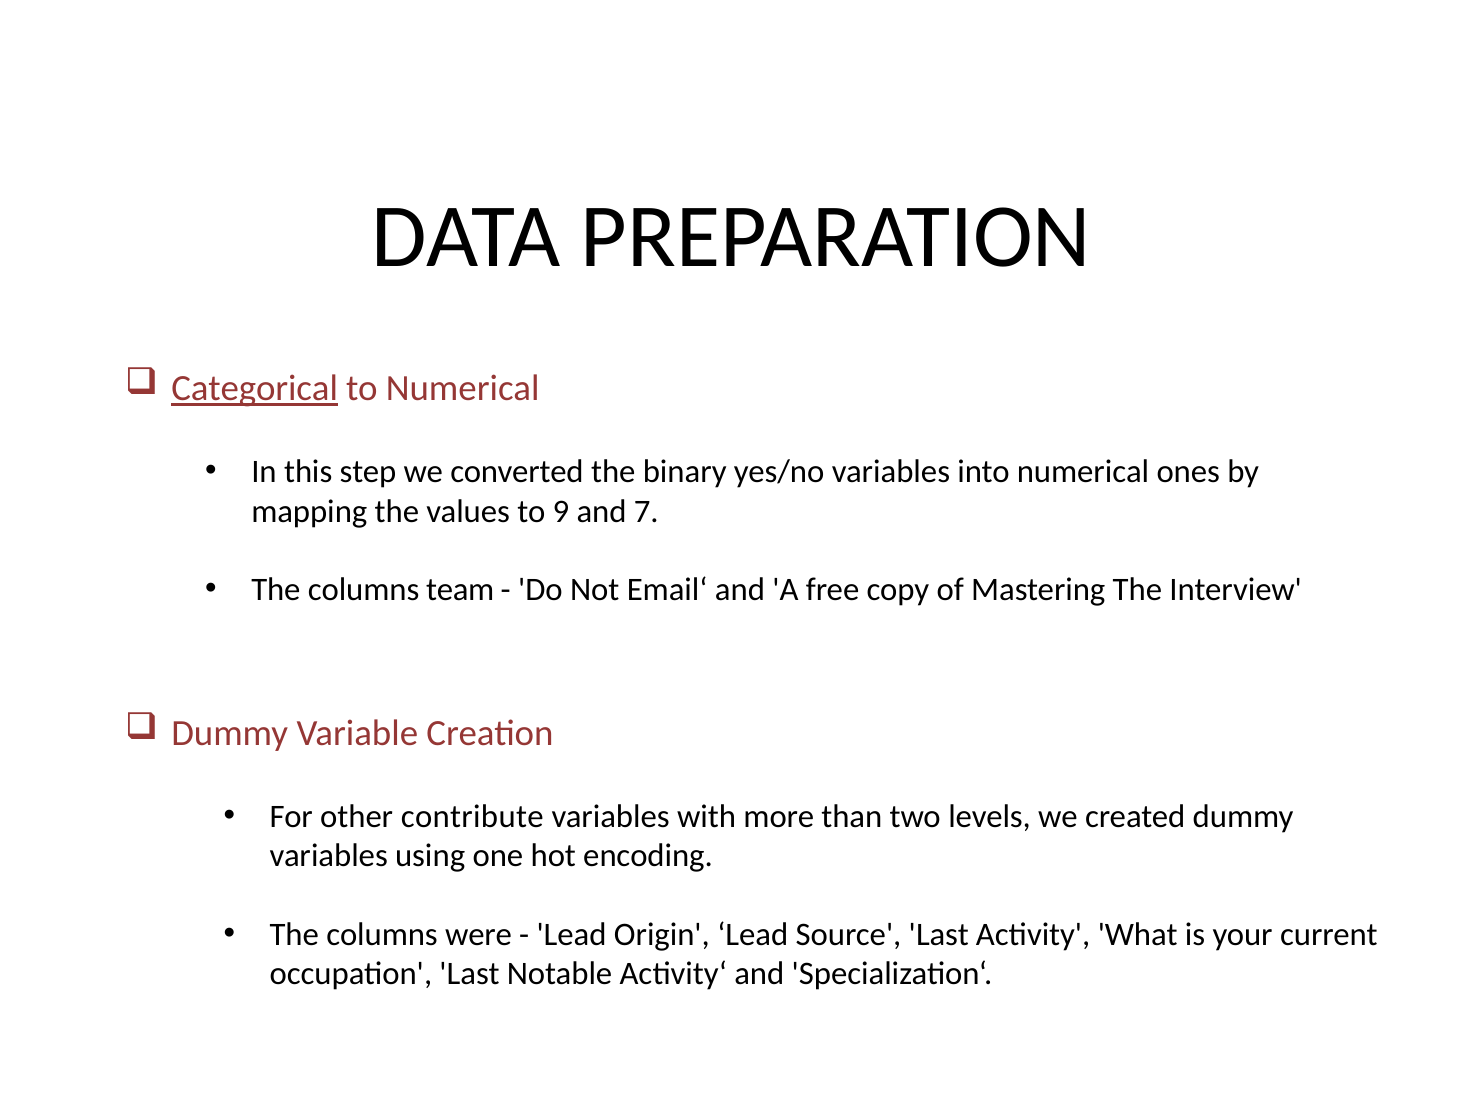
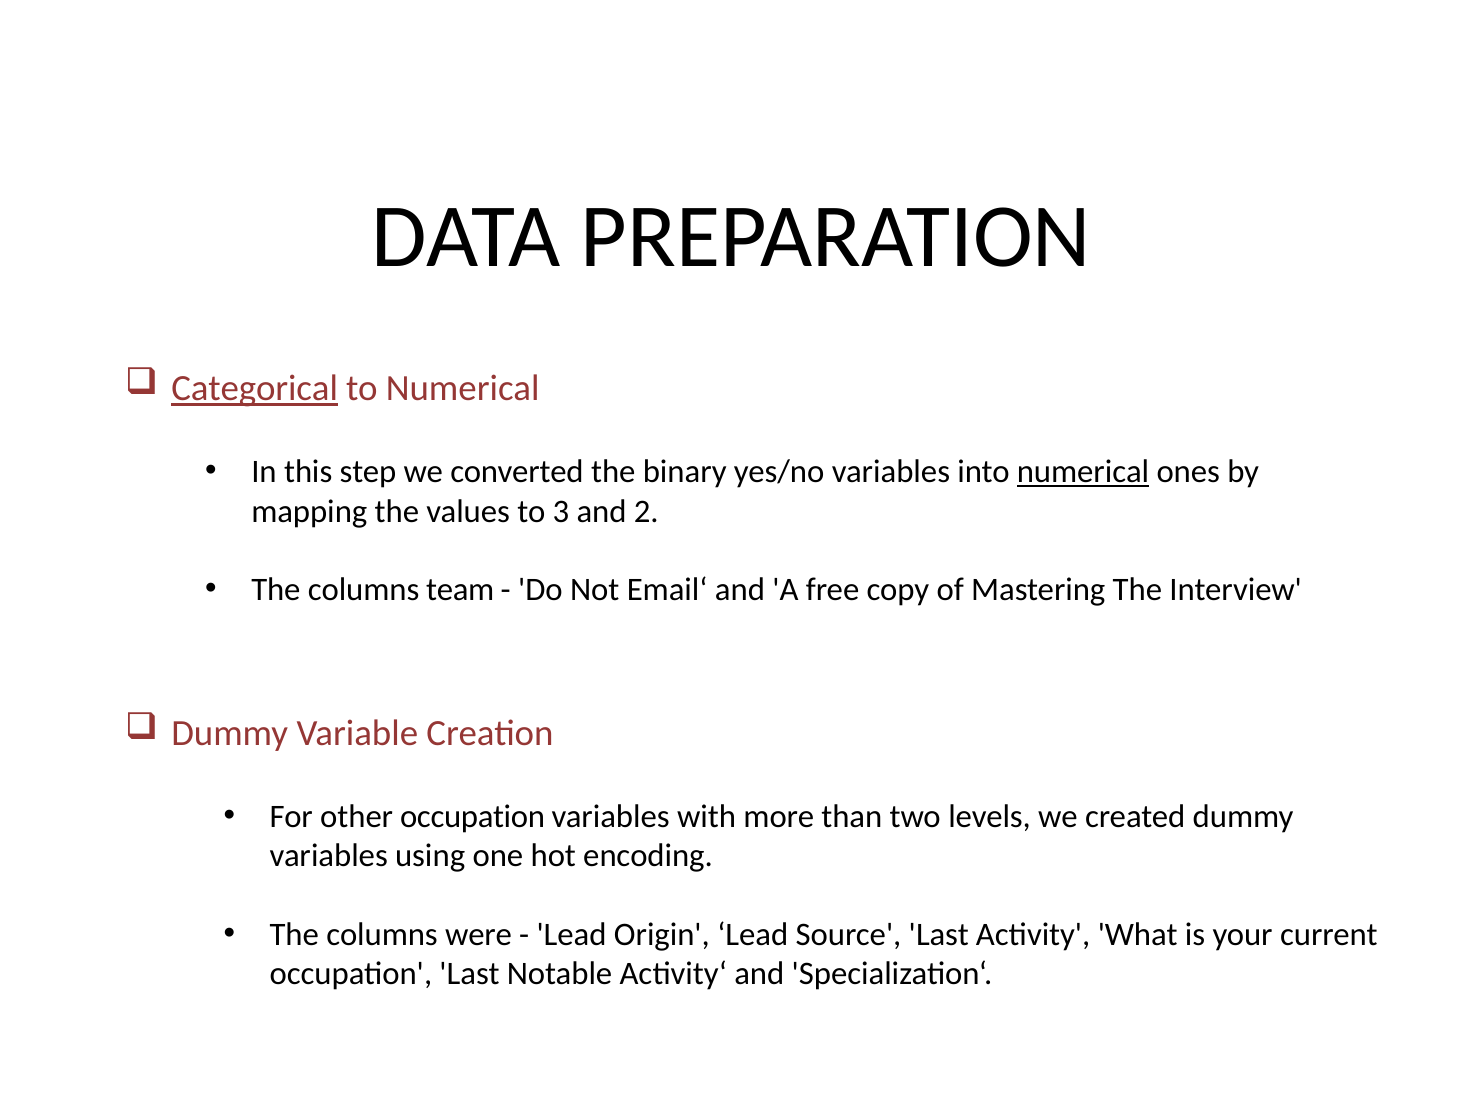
numerical at (1083, 472) underline: none -> present
9: 9 -> 3
7: 7 -> 2
other contribute: contribute -> occupation
